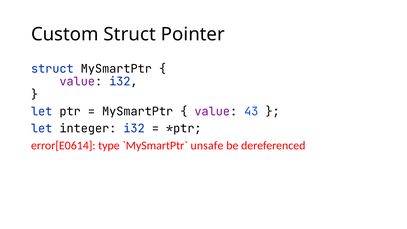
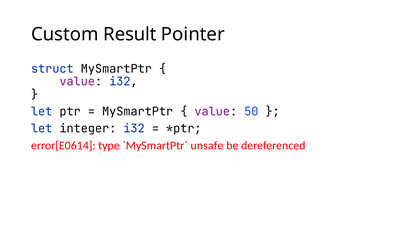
Custom Struct: Struct -> Result
43: 43 -> 50
